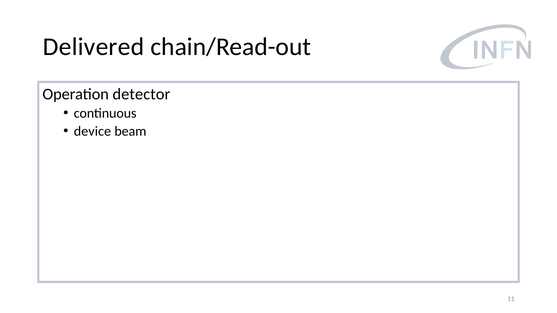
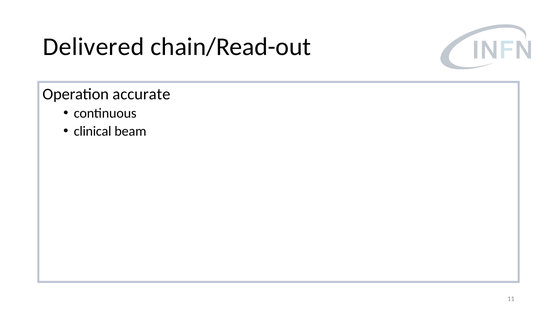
detector: detector -> accurate
device: device -> clinical
